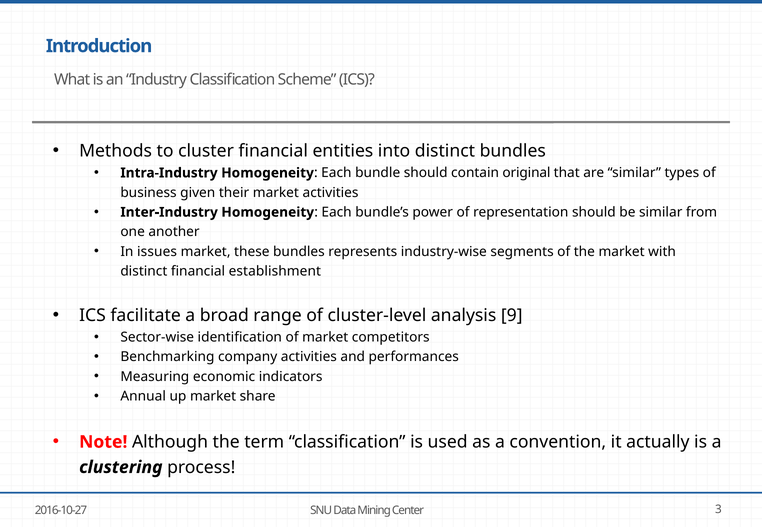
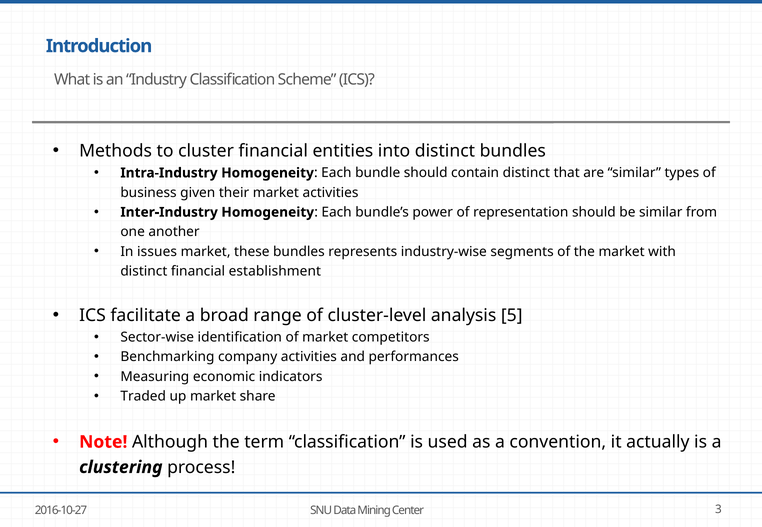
contain original: original -> distinct
9: 9 -> 5
Annual: Annual -> Traded
